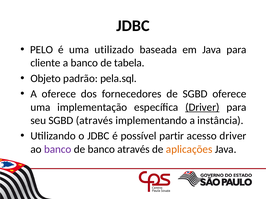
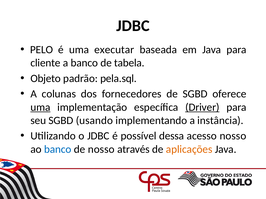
utilizado: utilizado -> executar
A oferece: oferece -> colunas
uma at (40, 107) underline: none -> present
SGBD através: através -> usando
partir: partir -> dessa
acesso driver: driver -> nosso
banco at (58, 150) colour: purple -> blue
de banco: banco -> nosso
